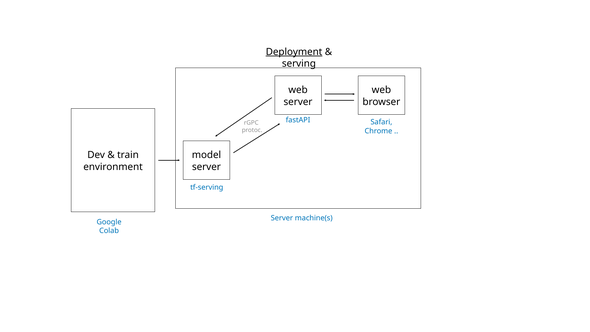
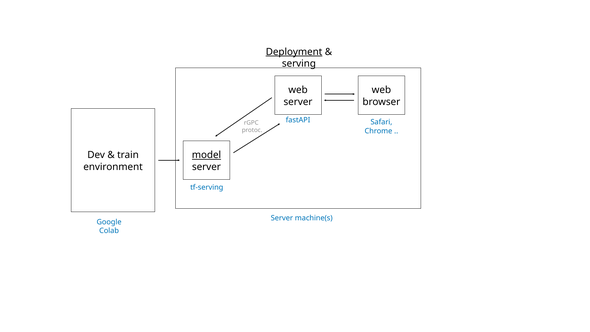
model underline: none -> present
